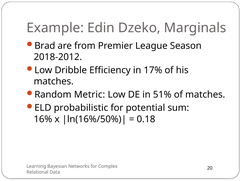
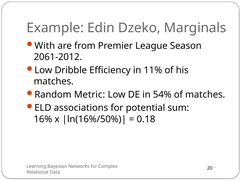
Brad: Brad -> With
2018-2012: 2018-2012 -> 2061-2012
17%: 17% -> 11%
51%: 51% -> 54%
probabilistic: probabilistic -> associations
